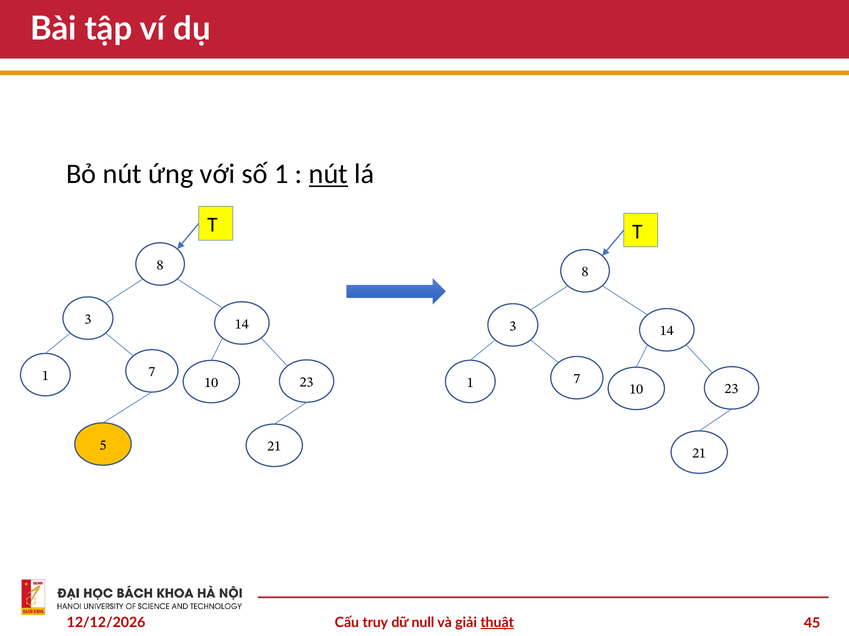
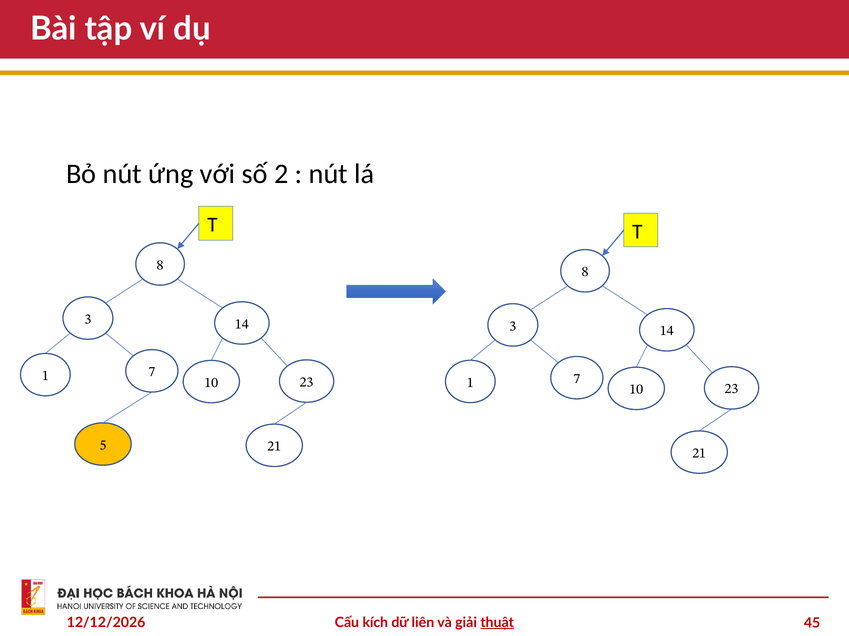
số 1: 1 -> 2
nút at (328, 174) underline: present -> none
truy: truy -> kích
null: null -> liên
